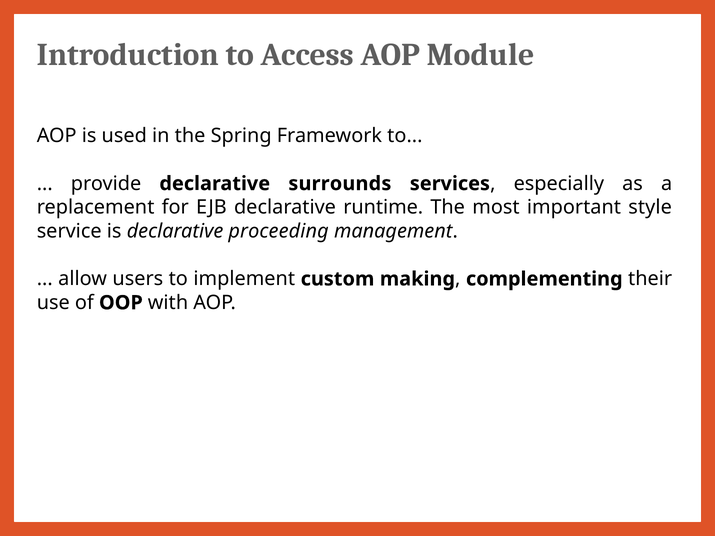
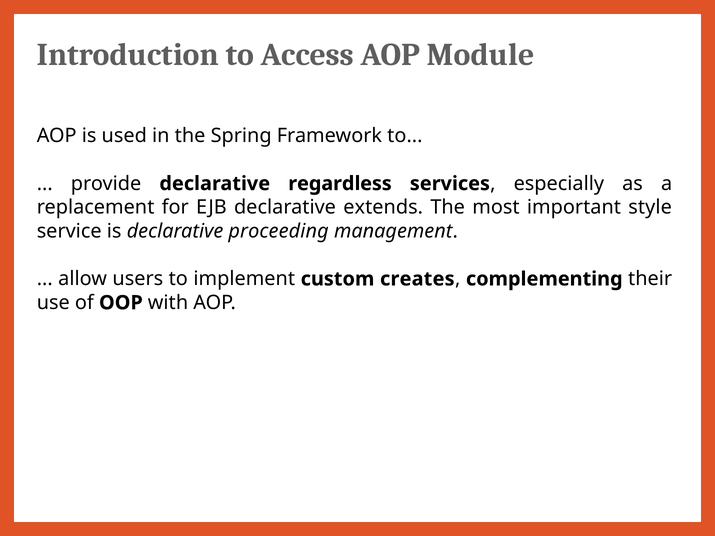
surrounds: surrounds -> regardless
runtime: runtime -> extends
making: making -> creates
